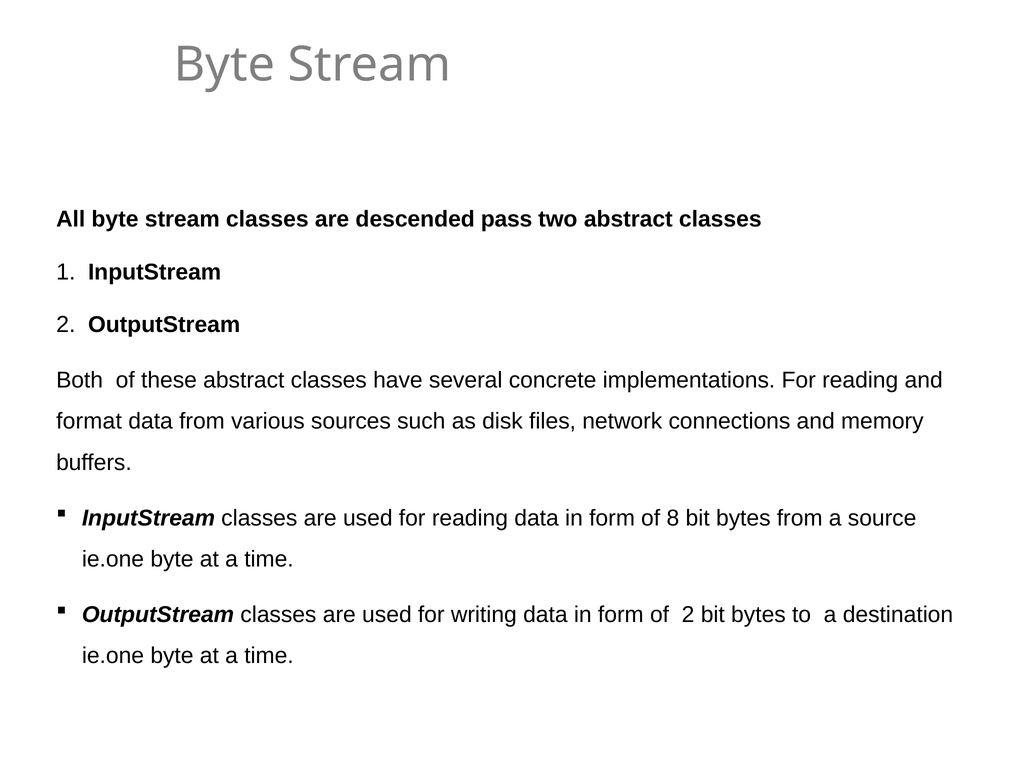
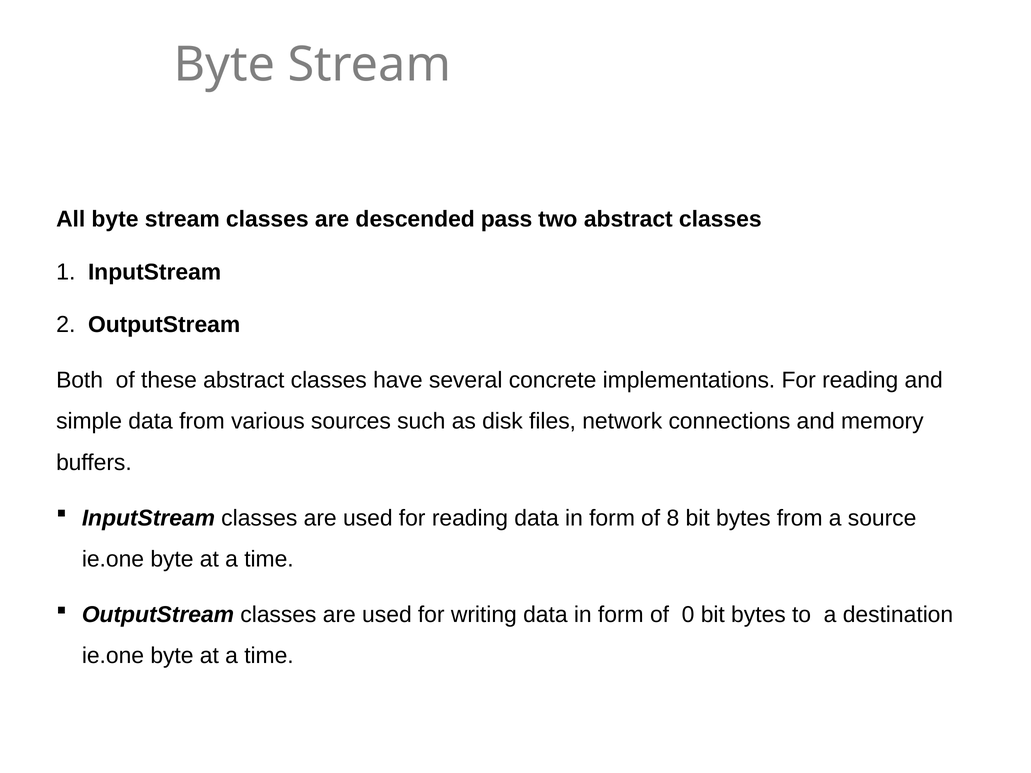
format: format -> simple
of 2: 2 -> 0
